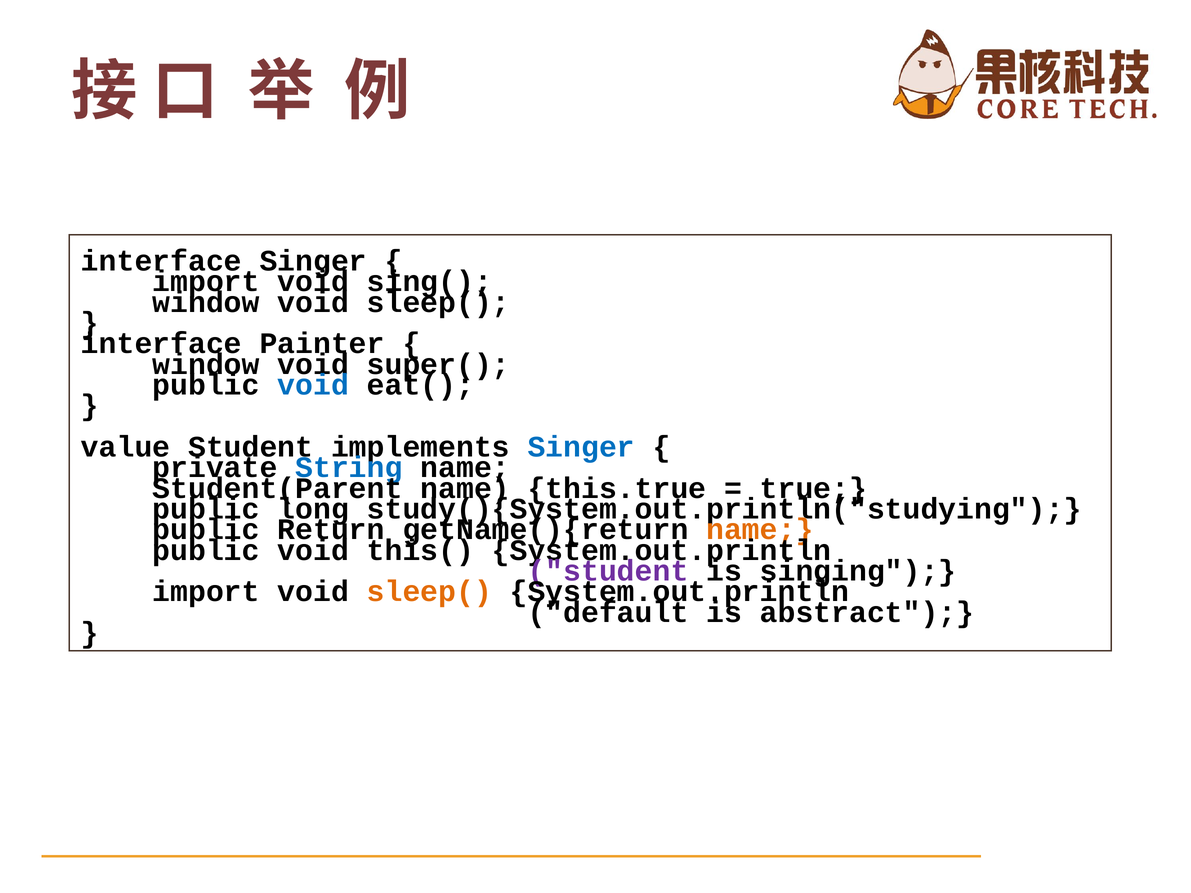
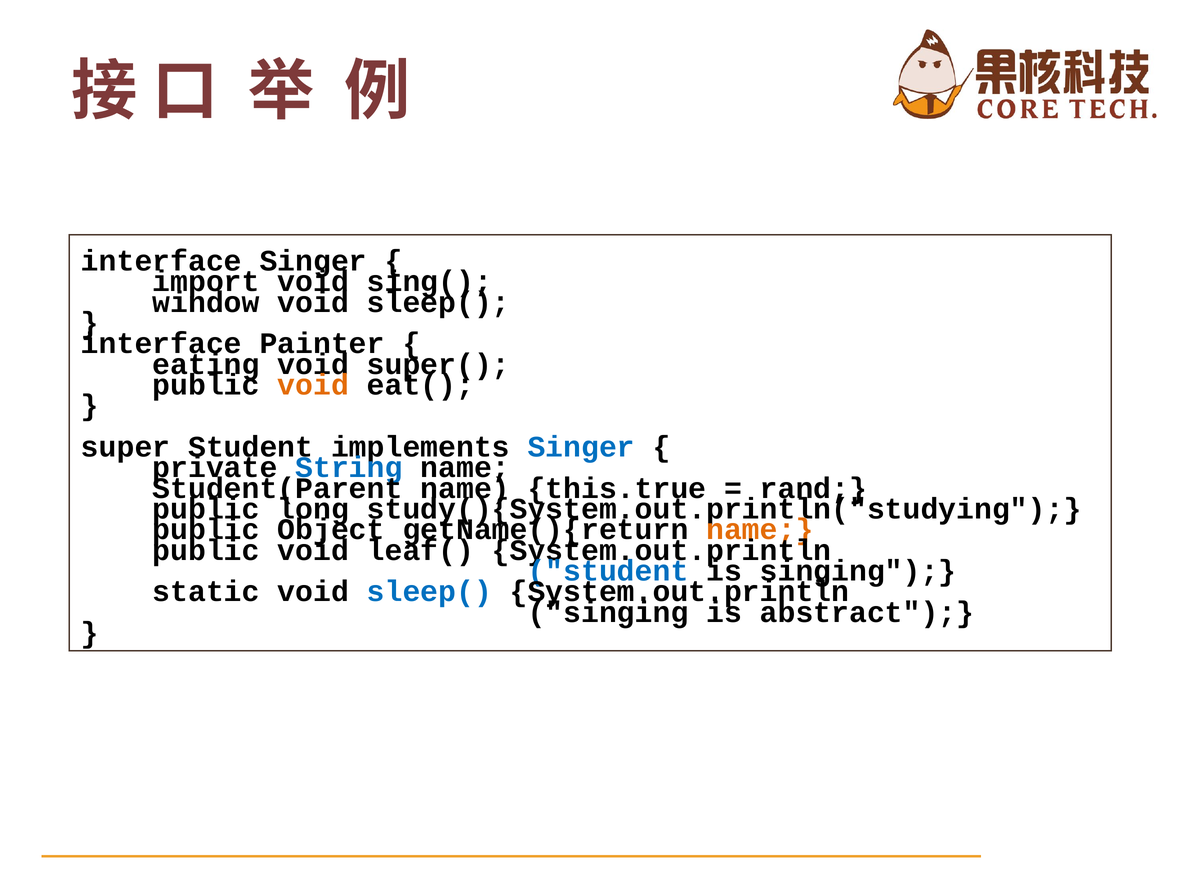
window at (206, 364): window -> eating
void at (313, 385) colour: blue -> orange
value: value -> super
true: true -> rand
Return: Return -> Object
this(: this( -> leaf(
student at (608, 571) colour: purple -> blue
import at (206, 592): import -> static
sleep( at (429, 592) colour: orange -> blue
default at (608, 612): default -> singing
